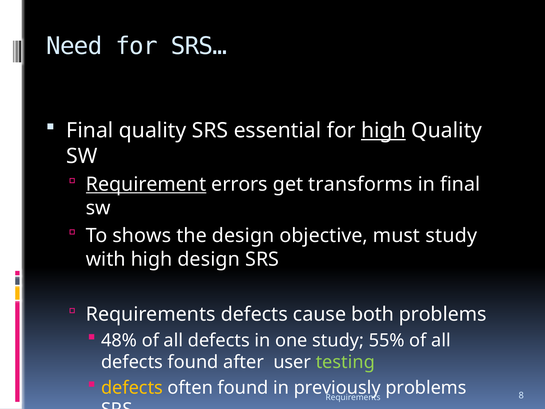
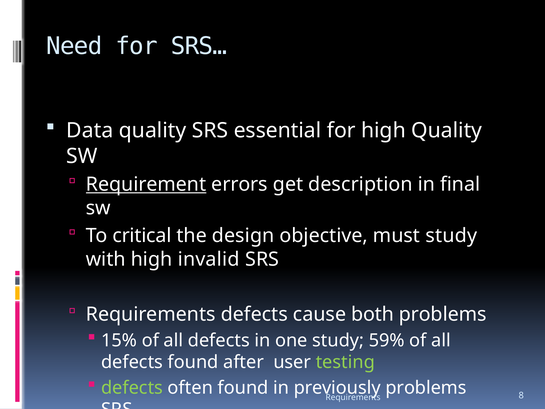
Final at (90, 130): Final -> Data
high at (383, 130) underline: present -> none
transforms: transforms -> description
shows: shows -> critical
high design: design -> invalid
48%: 48% -> 15%
55%: 55% -> 59%
defects at (132, 388) colour: yellow -> light green
